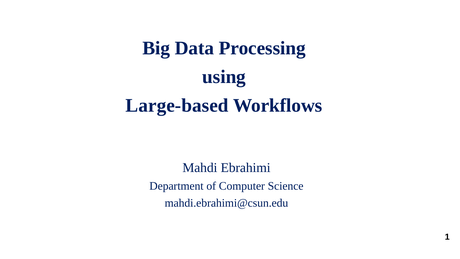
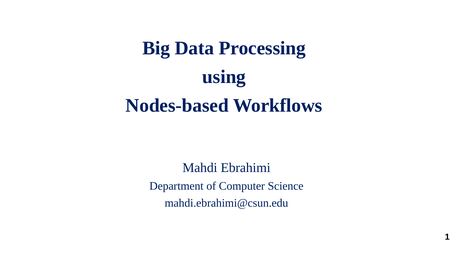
Large-based: Large-based -> Nodes-based
